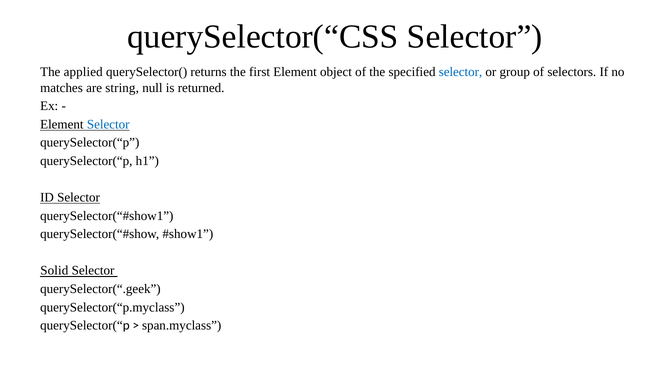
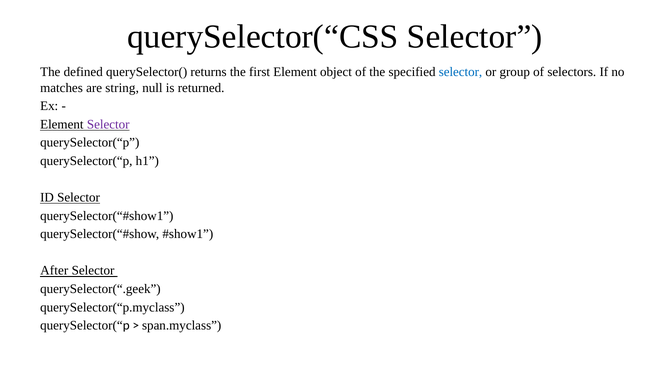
applied: applied -> defined
Selector at (108, 124) colour: blue -> purple
Solid: Solid -> After
